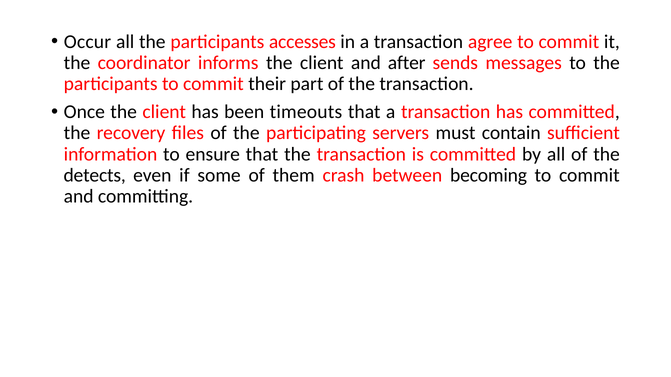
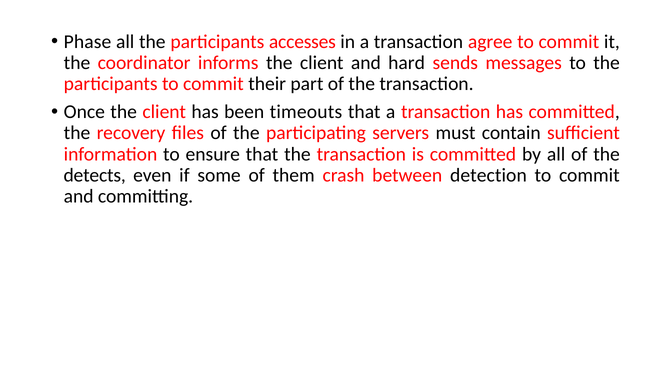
Occur: Occur -> Phase
after: after -> hard
becoming: becoming -> detection
